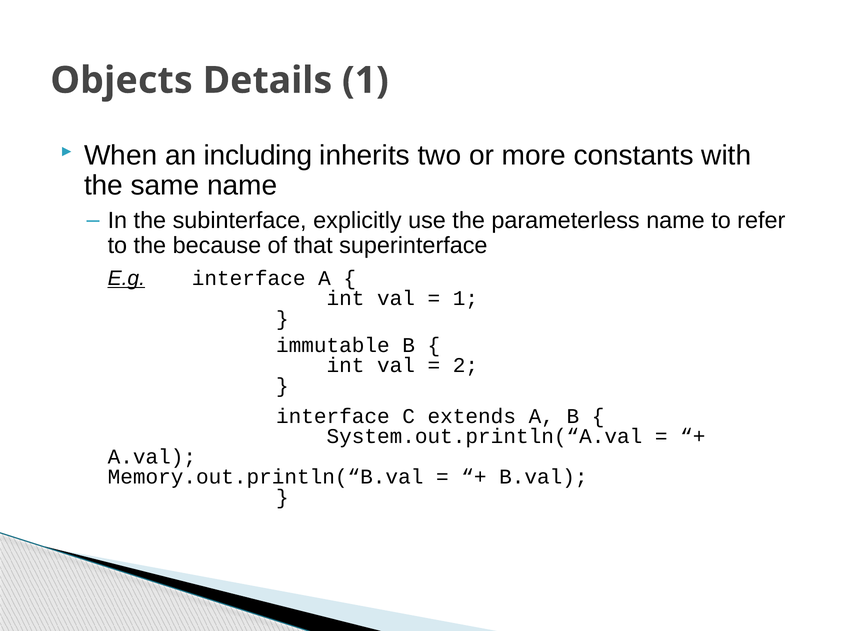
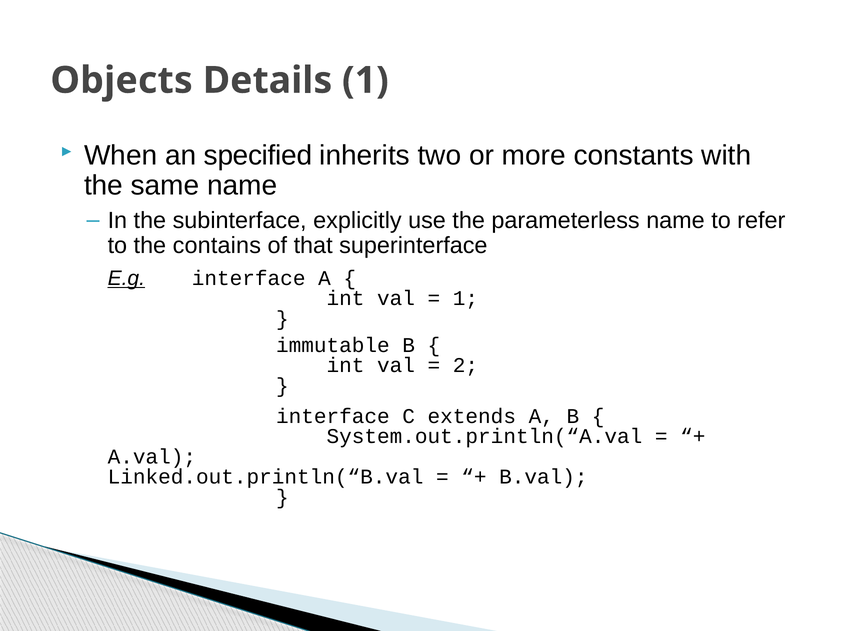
including: including -> specified
because: because -> contains
Memory.out.println(“B.val: Memory.out.println(“B.val -> Linked.out.println(“B.val
